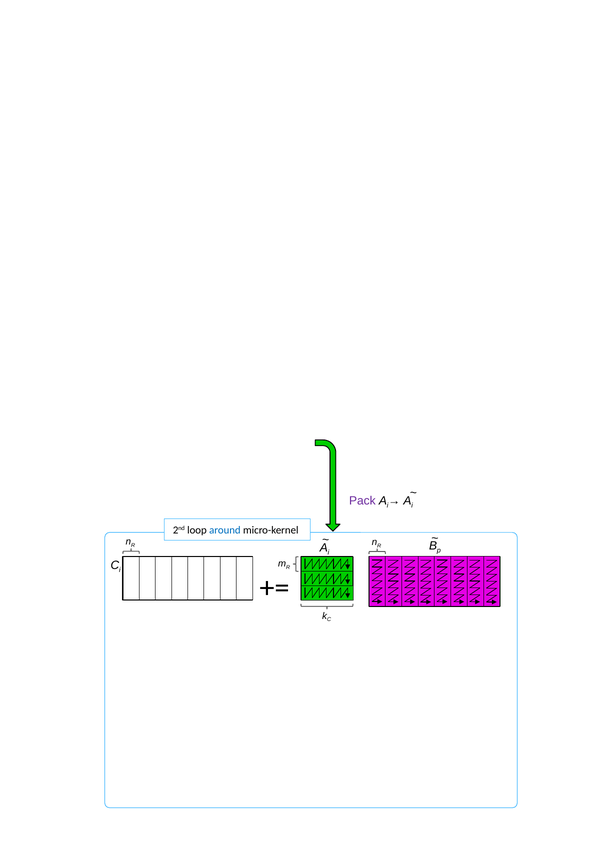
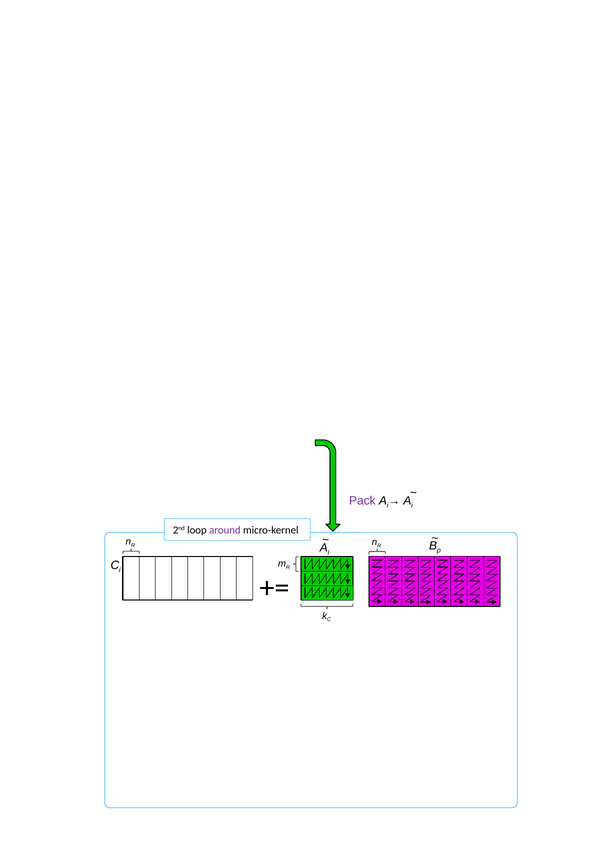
around colour: blue -> purple
